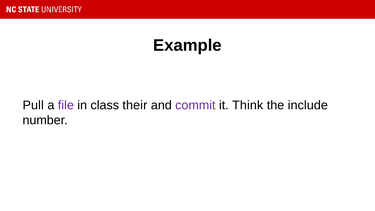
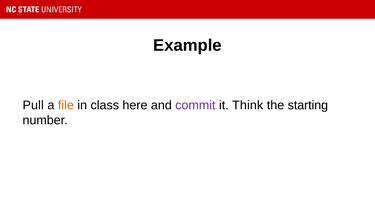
file colour: purple -> orange
their: their -> here
include: include -> starting
